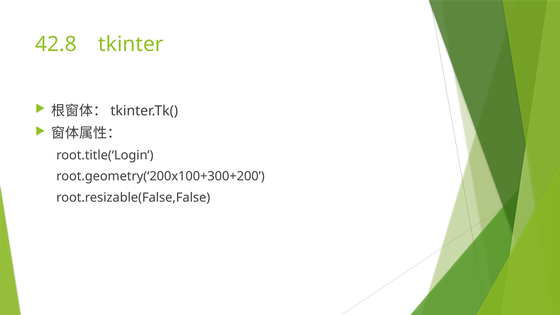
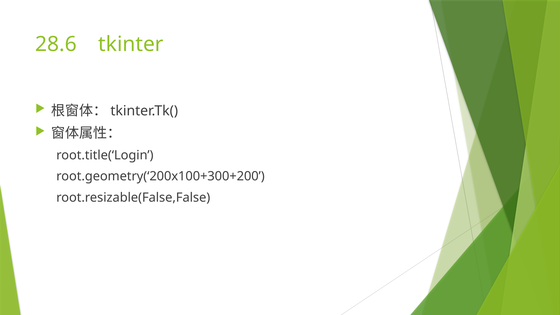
42.8: 42.8 -> 28.6
